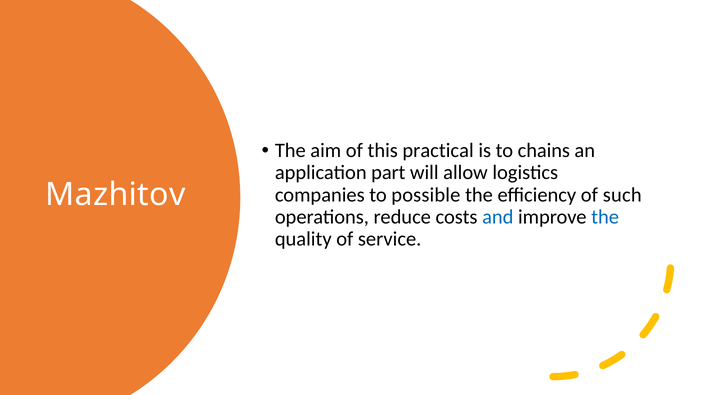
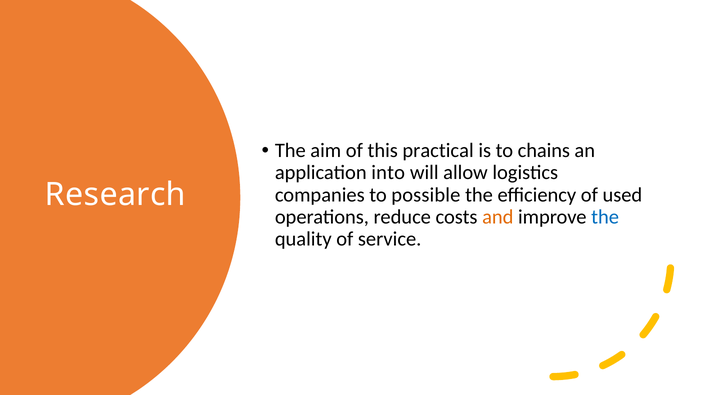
part: part -> into
Mazhitov: Mazhitov -> Research
such: such -> used
and colour: blue -> orange
